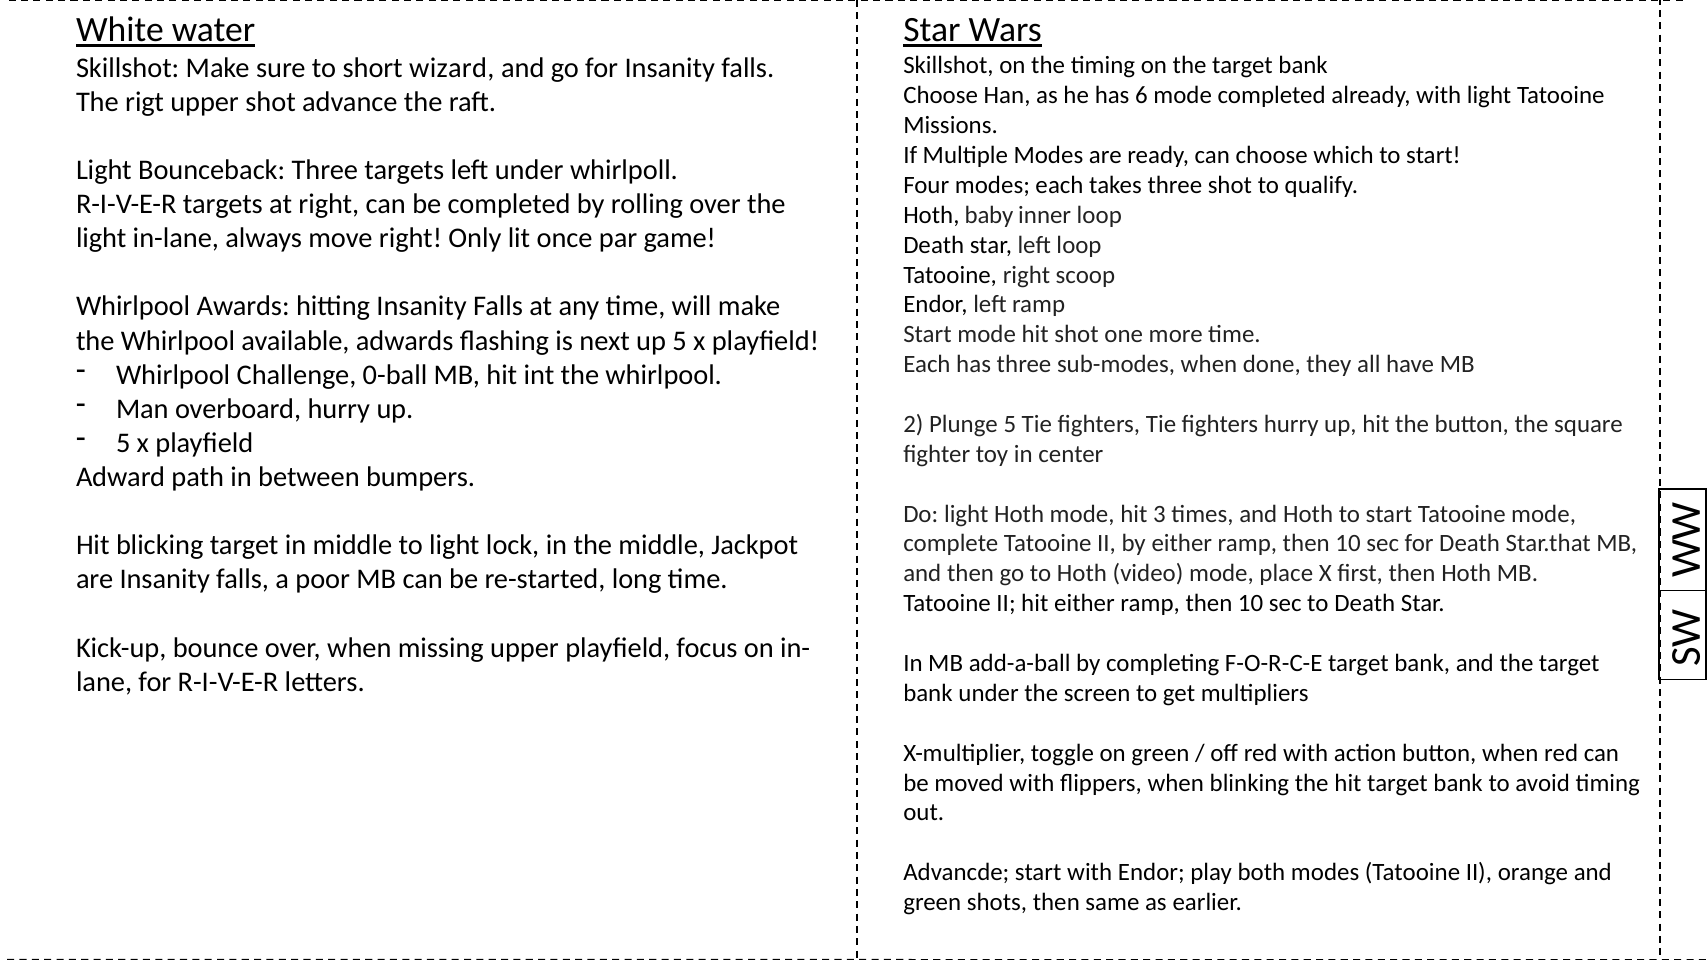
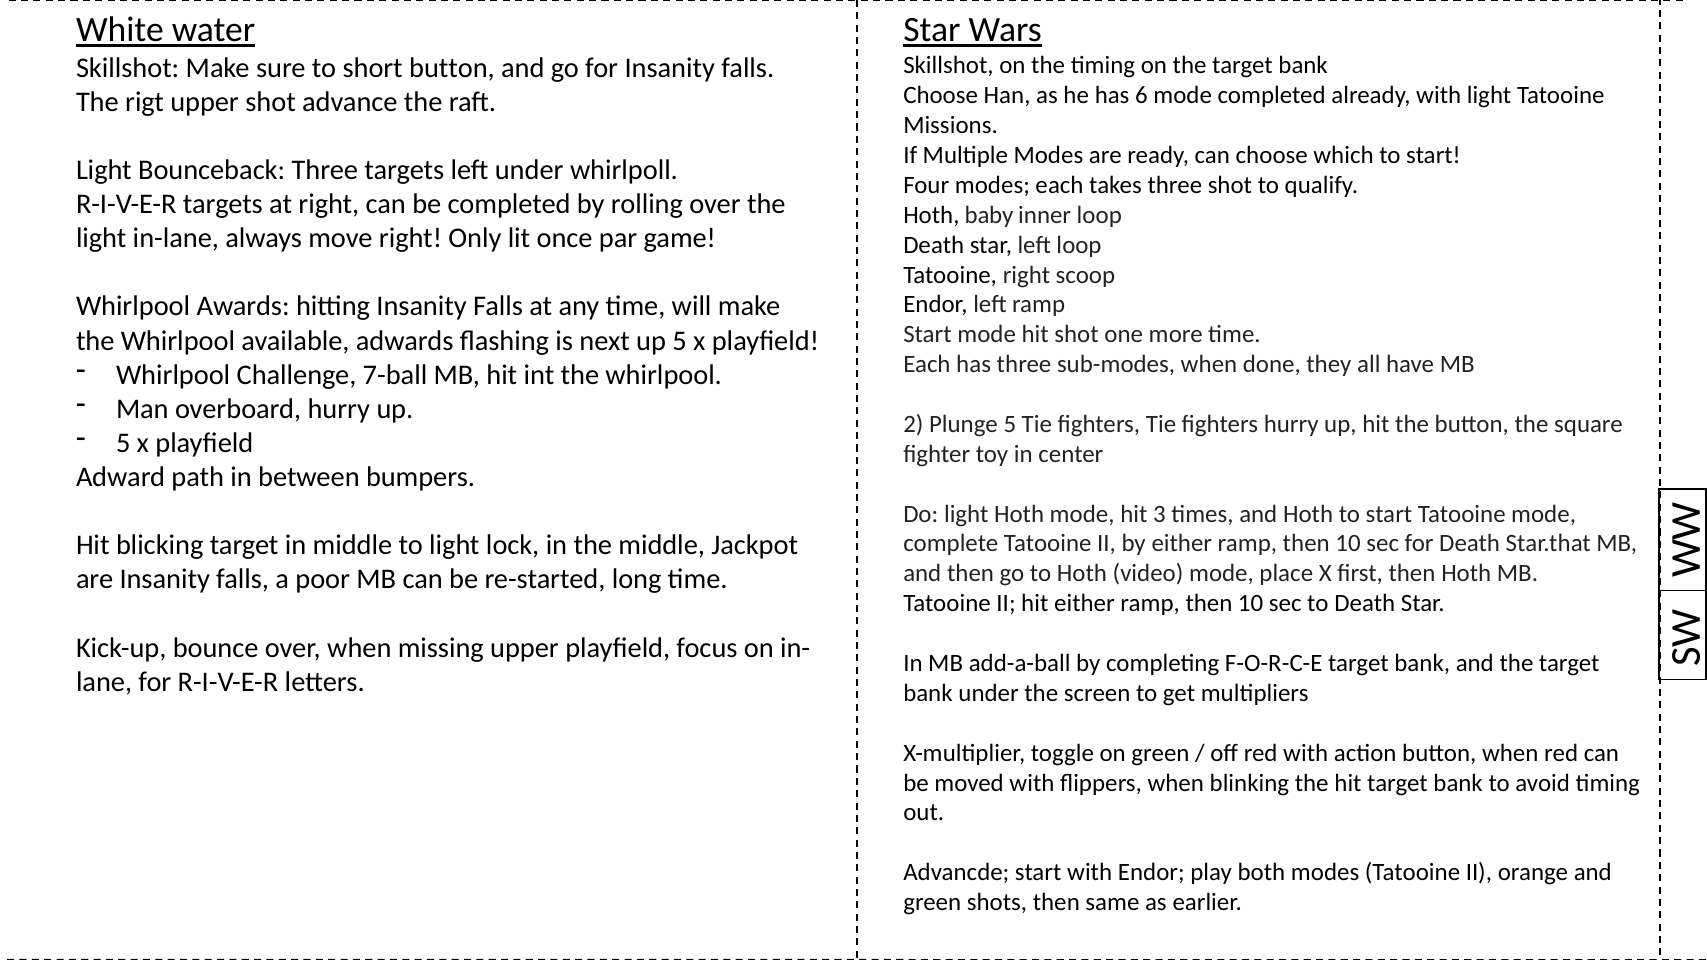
short wizard: wizard -> button
0-ball: 0-ball -> 7-ball
